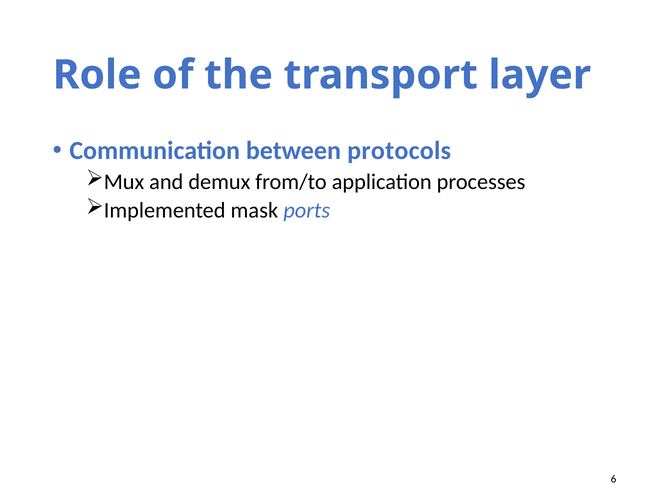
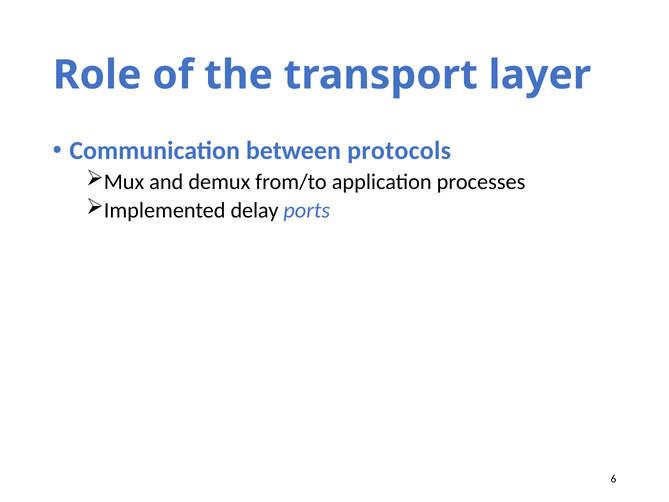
mask: mask -> delay
